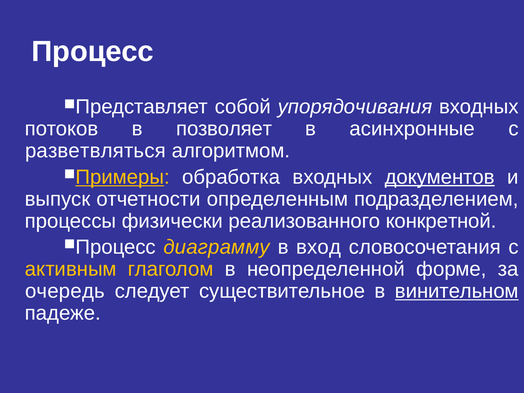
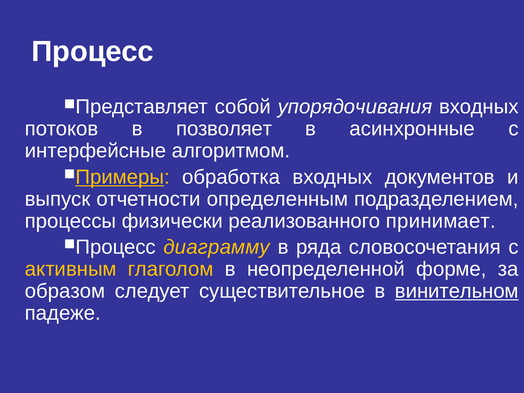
разветвляться: разветвляться -> интерфейсные
документов underline: present -> none
конкретной: конкретной -> принимает
вход: вход -> ряда
очередь: очередь -> образом
